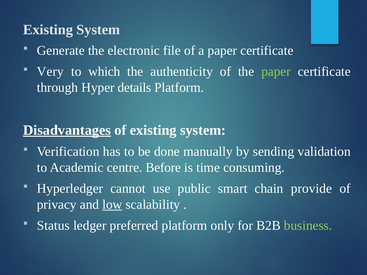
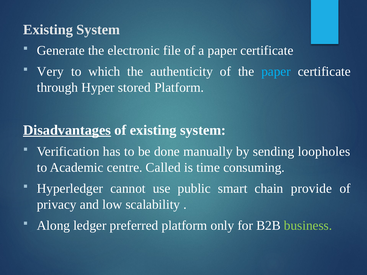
paper at (276, 72) colour: light green -> light blue
details: details -> stored
validation: validation -> loopholes
Before: Before -> Called
low underline: present -> none
Status: Status -> Along
